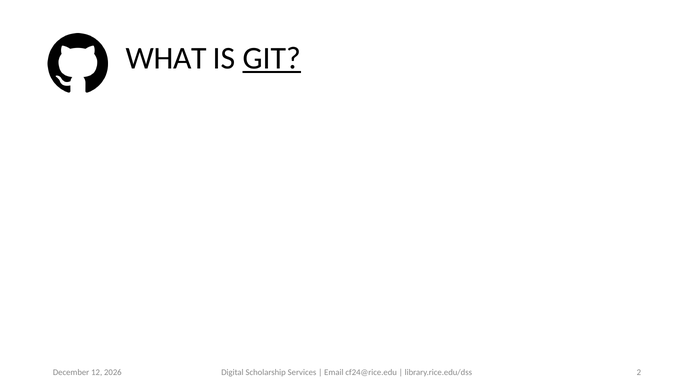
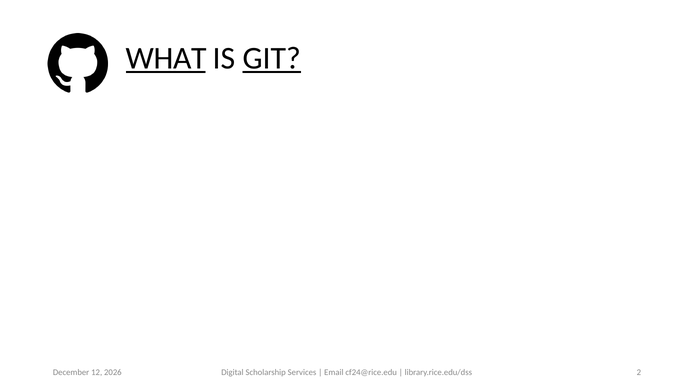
WHAT underline: none -> present
